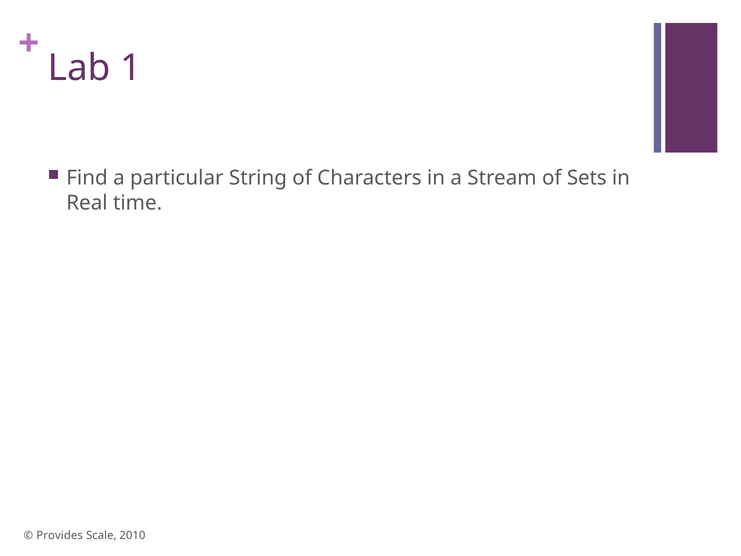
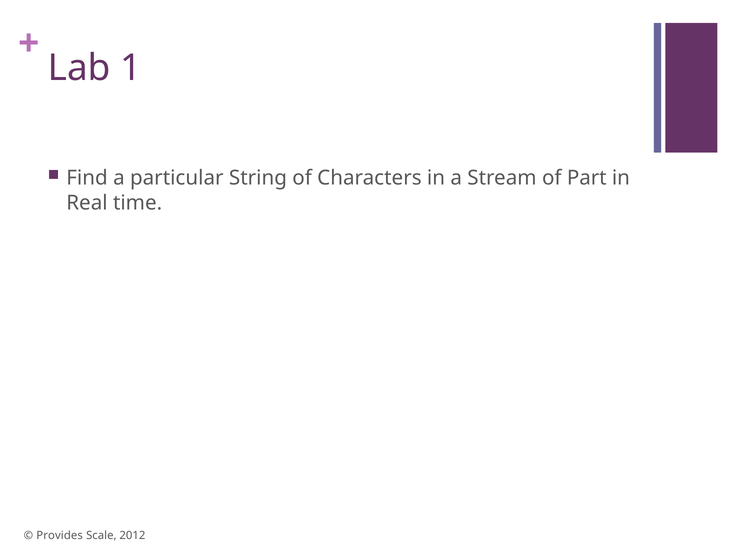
Sets: Sets -> Part
2010: 2010 -> 2012
